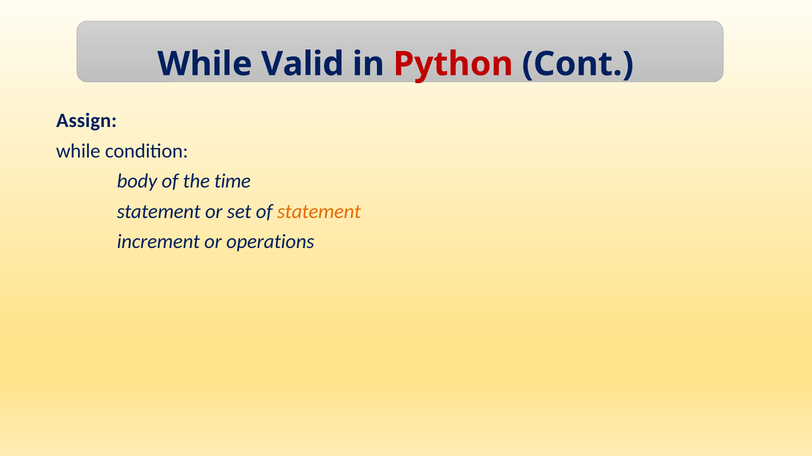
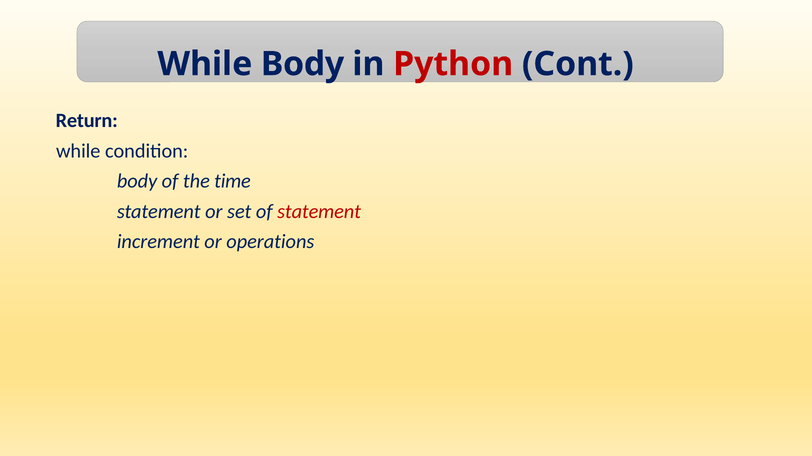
While Valid: Valid -> Body
Assign: Assign -> Return
statement at (319, 212) colour: orange -> red
